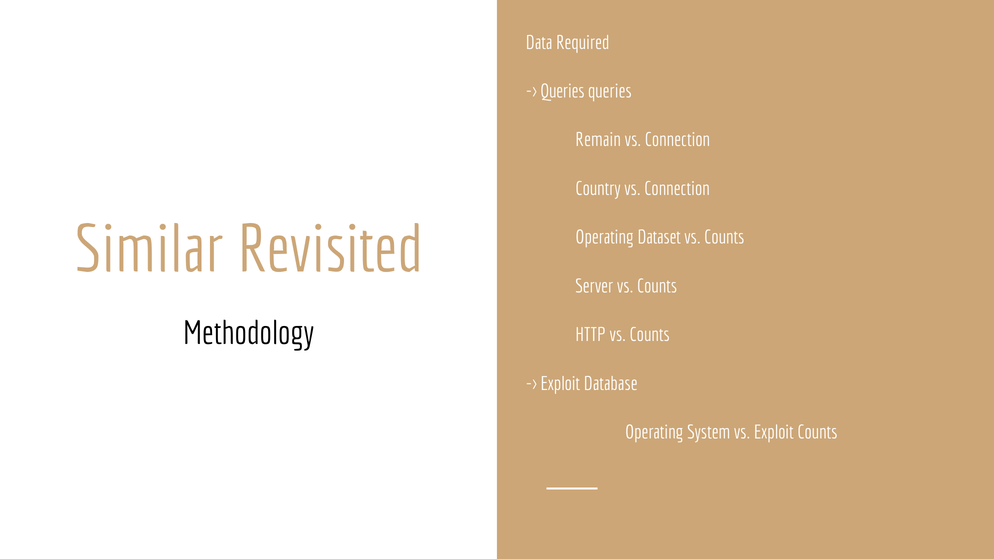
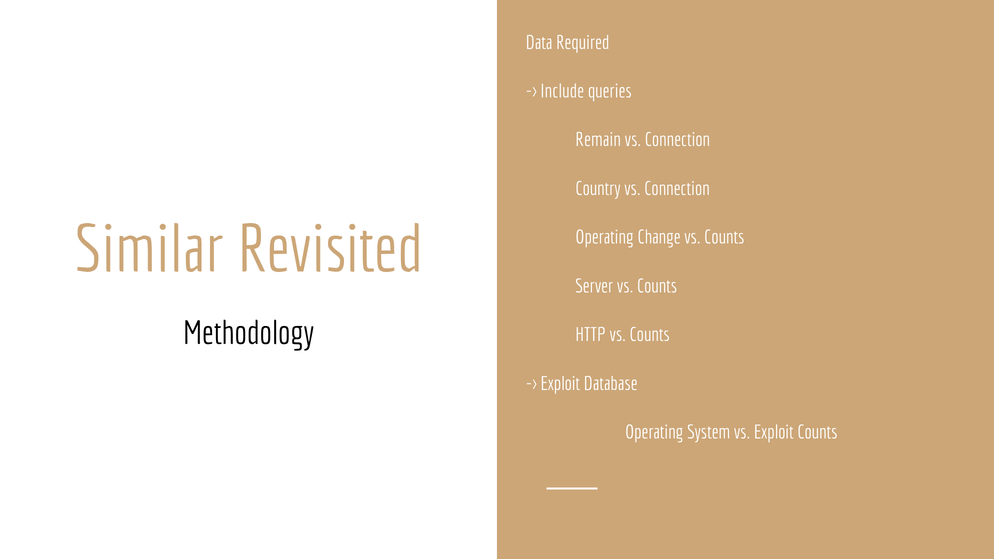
Queries at (562, 91): Queries -> Include
Dataset: Dataset -> Change
